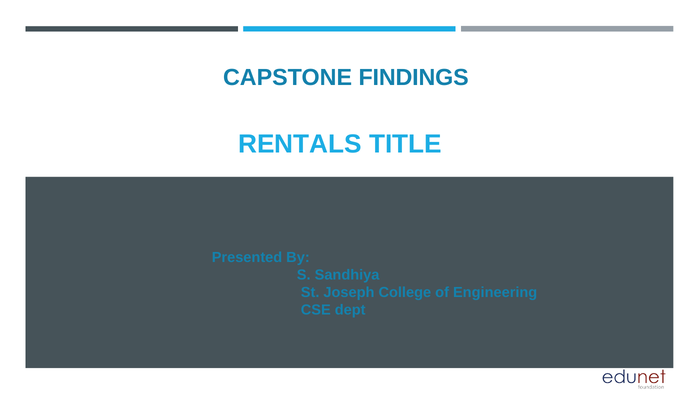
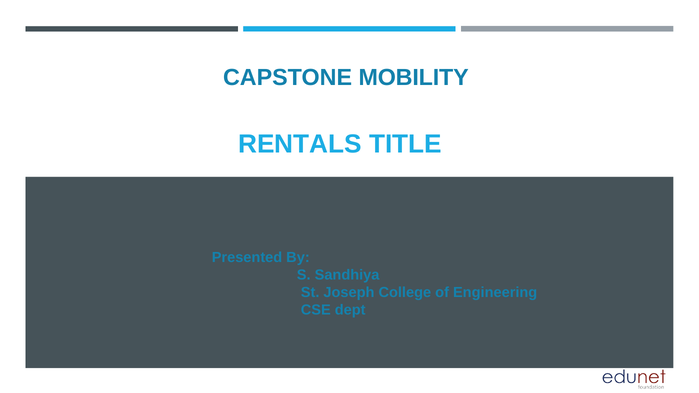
FINDINGS: FINDINGS -> MOBILITY
